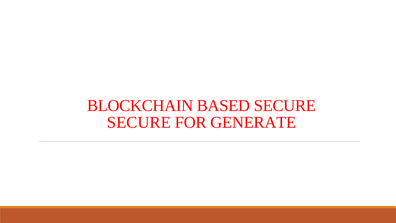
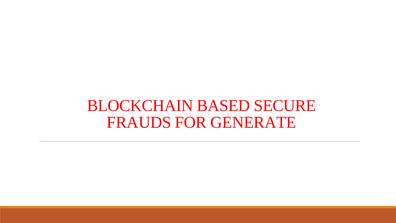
SECURE at (139, 122): SECURE -> FRAUDS
